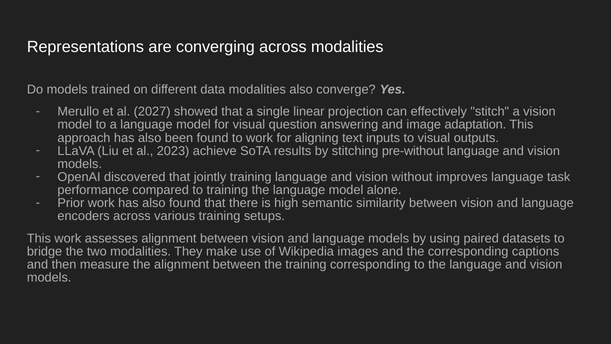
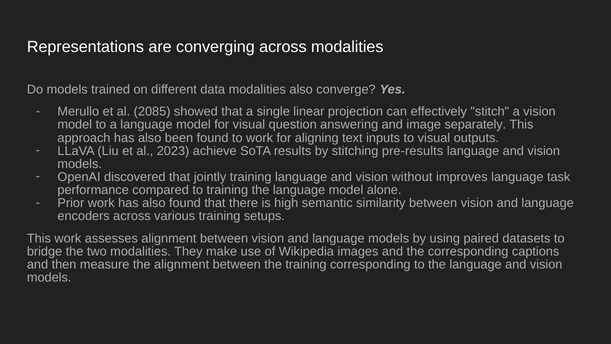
2027: 2027 -> 2085
adaptation: adaptation -> separately
pre-without: pre-without -> pre-results
